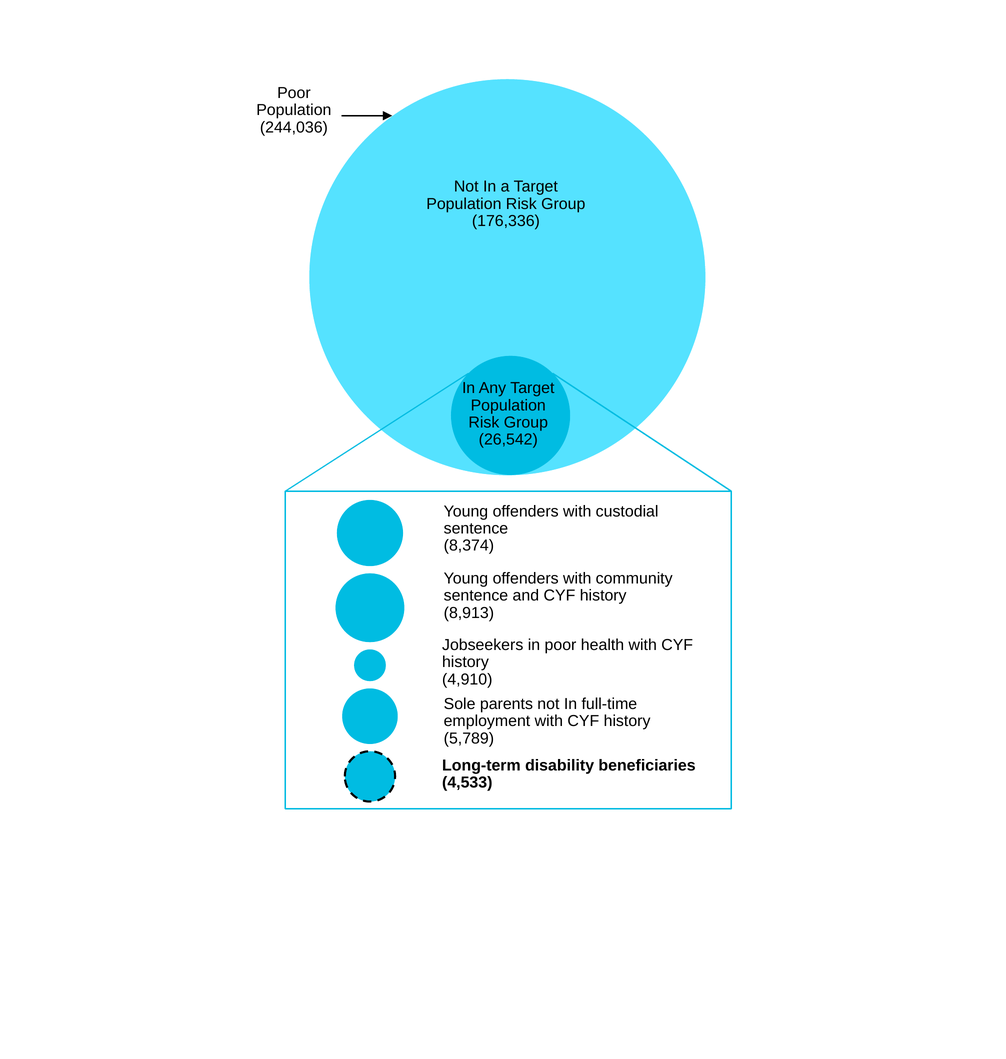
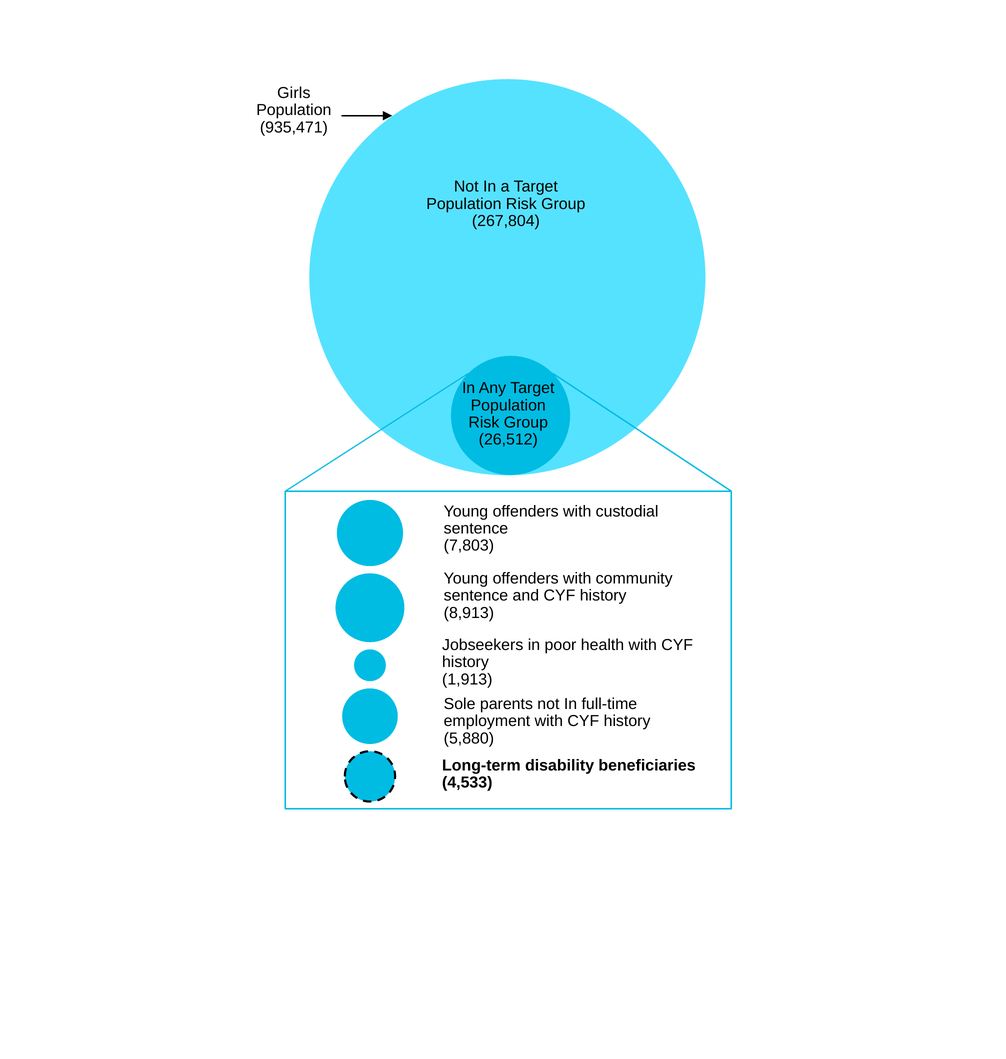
Poor at (294, 93): Poor -> Girls
244,036: 244,036 -> 935,471
176,336: 176,336 -> 267,804
26,542: 26,542 -> 26,512
8,374: 8,374 -> 7,803
4,910: 4,910 -> 1,913
5,789: 5,789 -> 5,880
